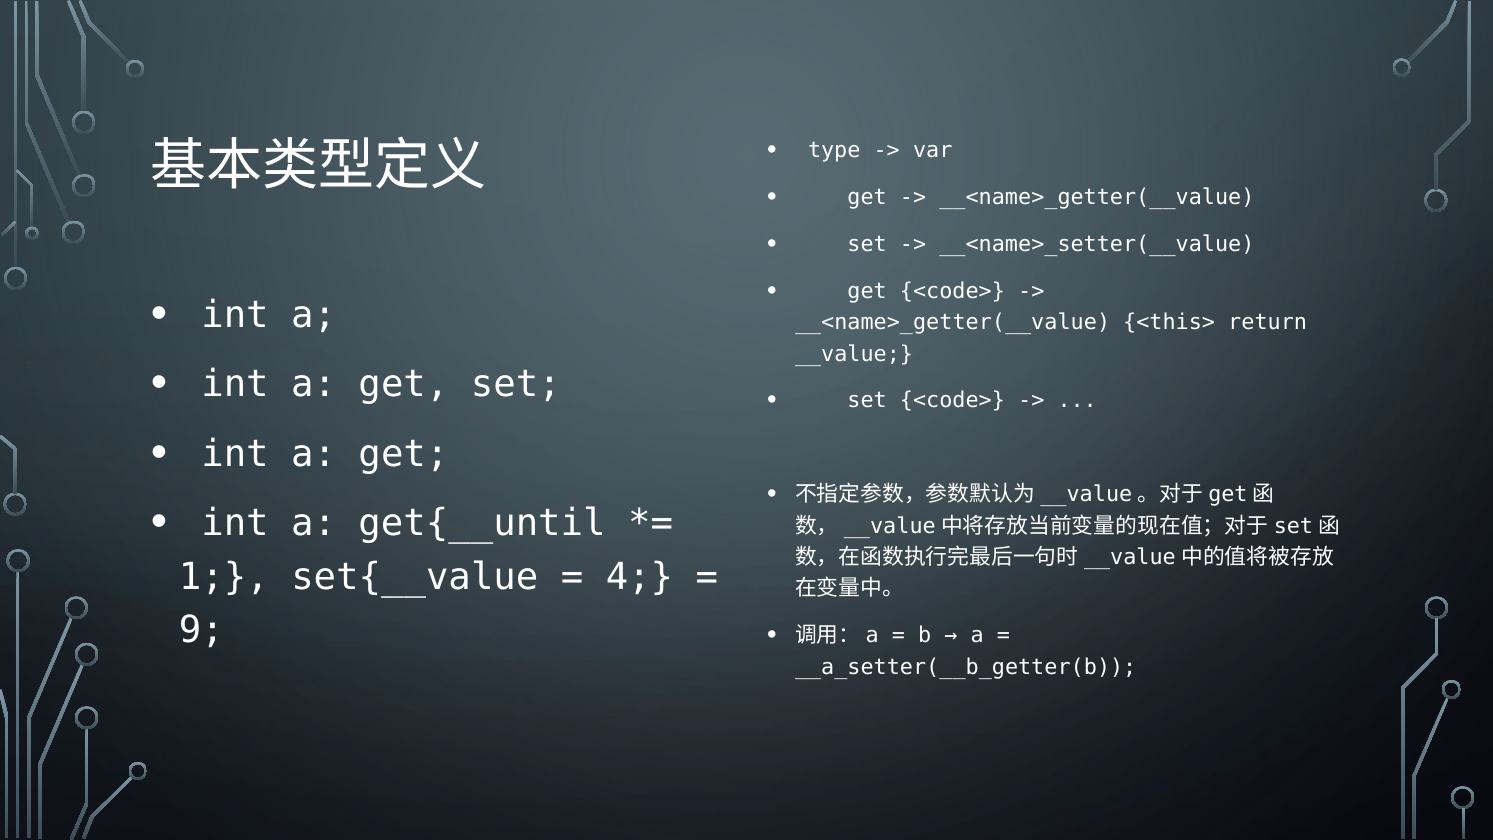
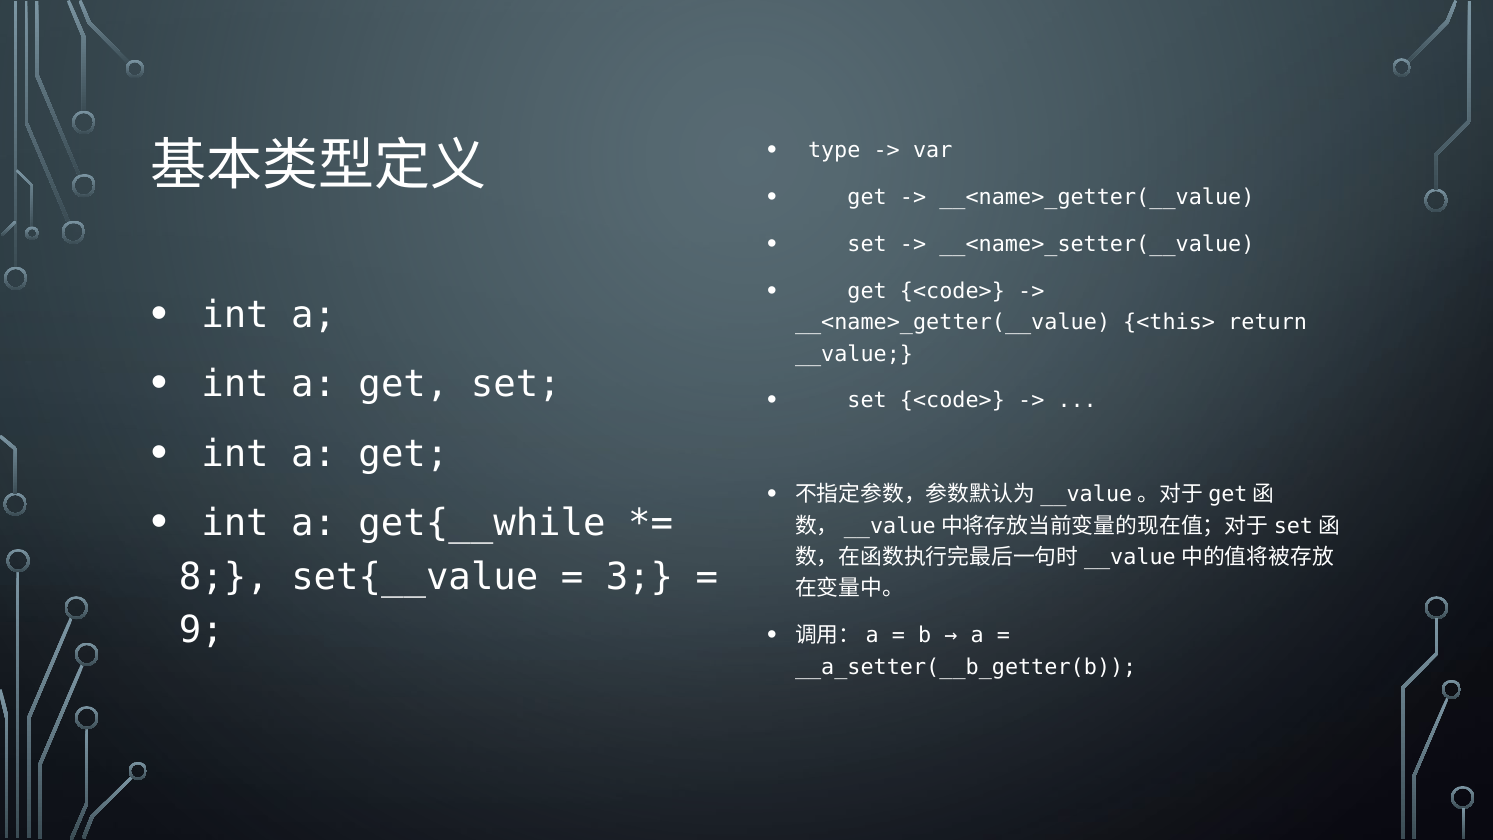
get{__until: get{__until -> get{__while
1: 1 -> 8
4: 4 -> 3
